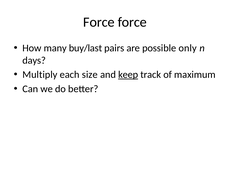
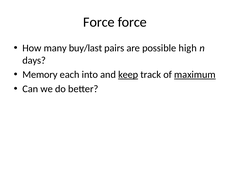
only: only -> high
Multiply: Multiply -> Memory
size: size -> into
maximum underline: none -> present
